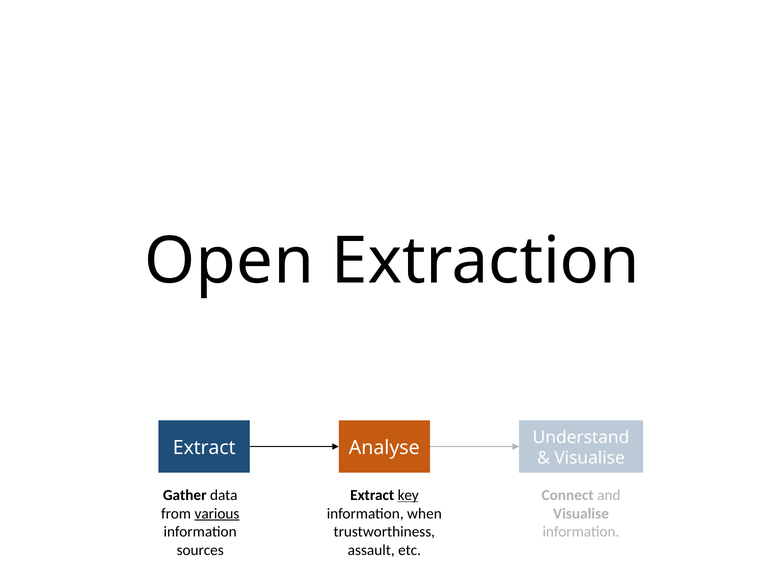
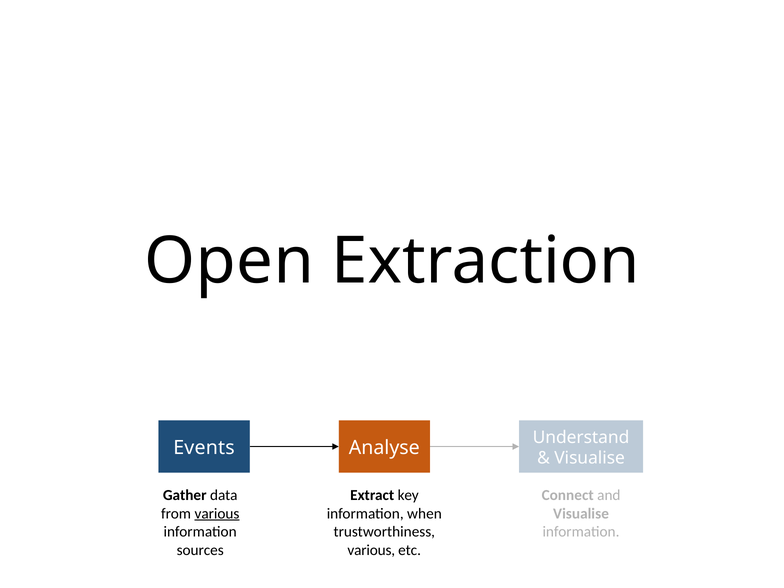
Extract at (204, 448): Extract -> Events
key underline: present -> none
assault at (371, 550): assault -> various
